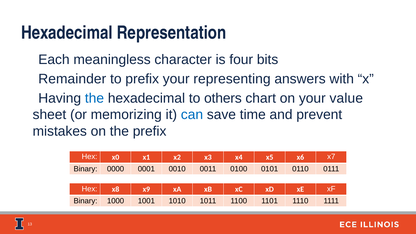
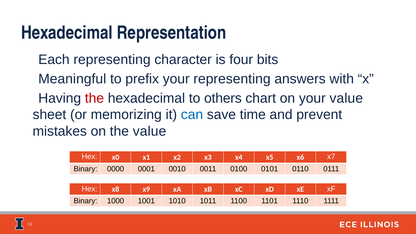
Each meaningless: meaningless -> representing
Remainder: Remainder -> Meaningful
the at (94, 98) colour: blue -> red
the prefix: prefix -> value
